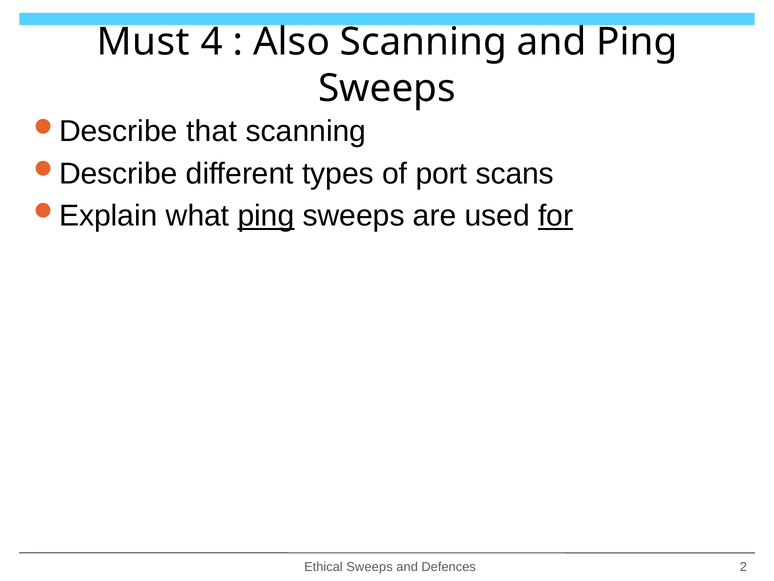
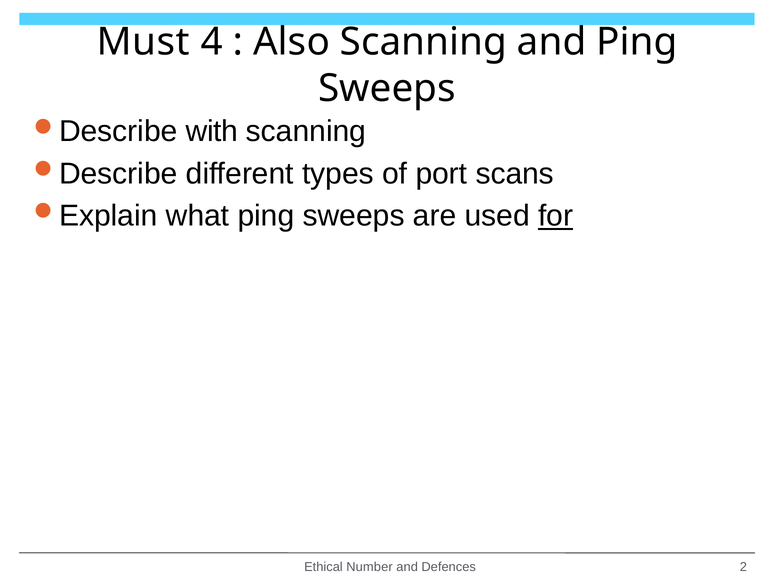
that: that -> with
ping at (266, 216) underline: present -> none
Ethical Sweeps: Sweeps -> Number
